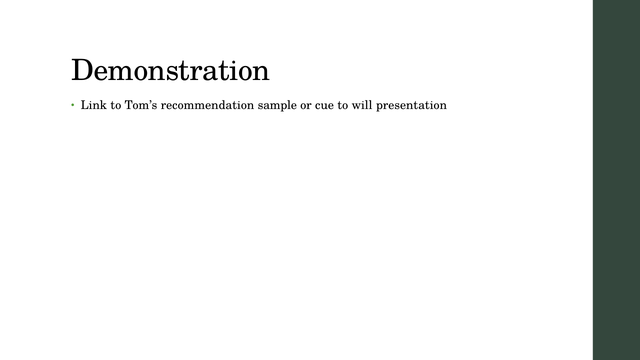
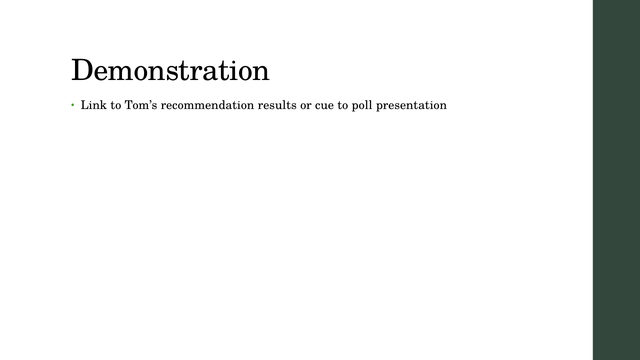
sample: sample -> results
will: will -> poll
